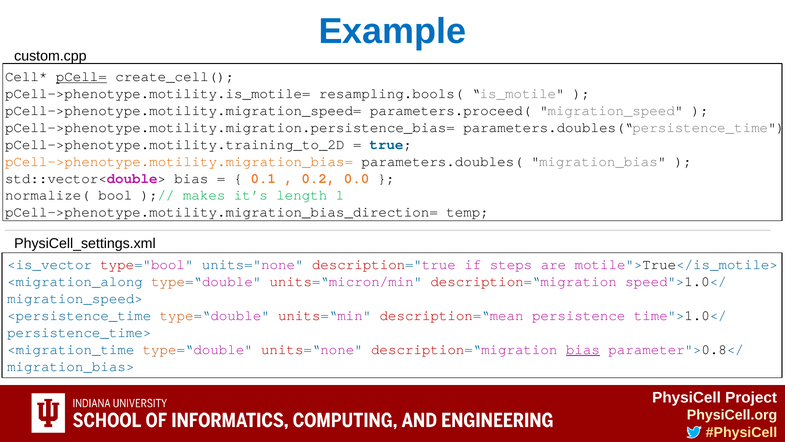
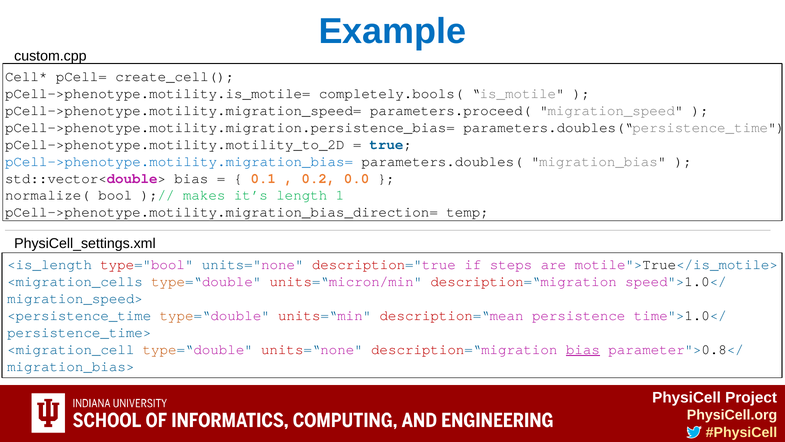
pCell= underline: present -> none
resampling.bools(: resampling.bools( -> completely.bools(
pCell->phenotype.motility.training_to_2D: pCell->phenotype.motility.training_to_2D -> pCell->phenotype.motility.motility_to_2D
pCell->phenotype.motility.migration_bias= colour: orange -> blue
<is_vector: <is_vector -> <is_length
<migration_along: <migration_along -> <migration_cells
<migration_time: <migration_time -> <migration_cell
